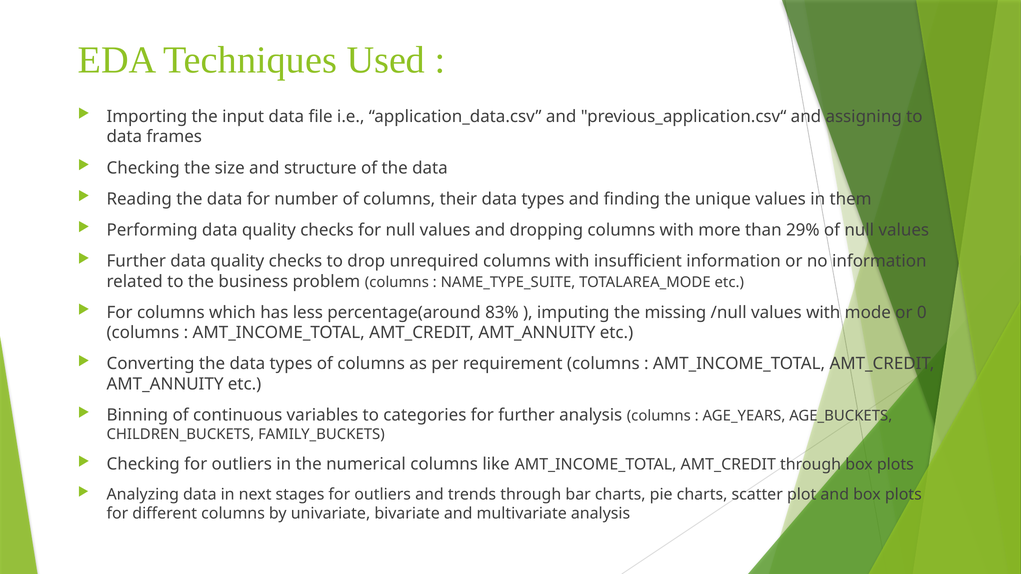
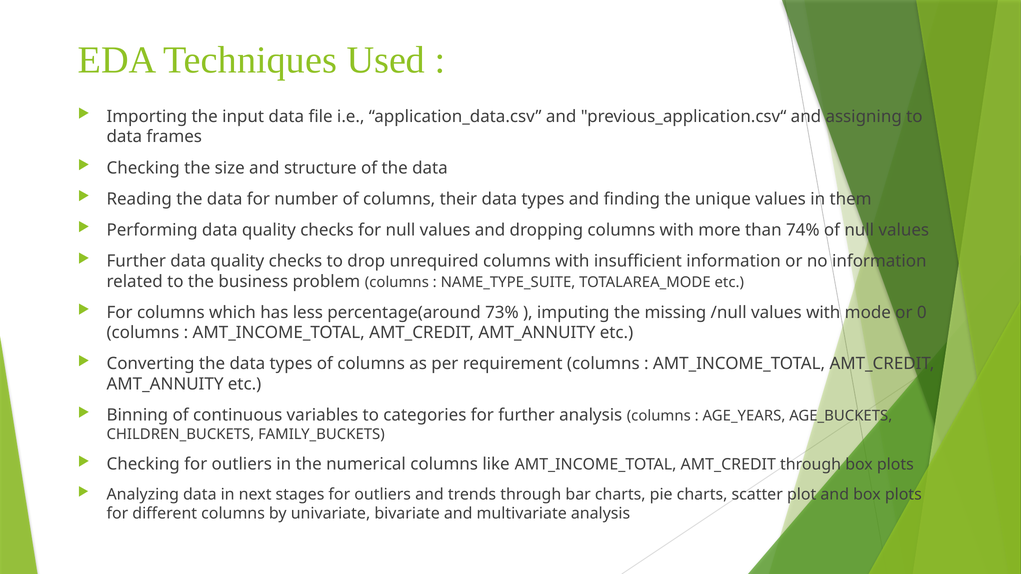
29%: 29% -> 74%
83%: 83% -> 73%
